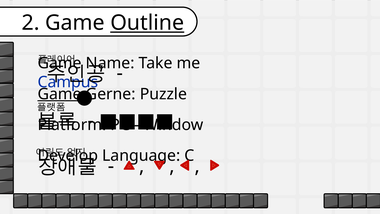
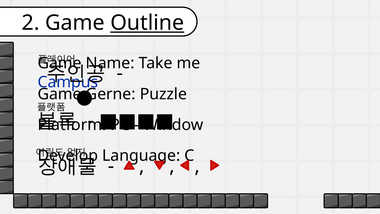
Game at (60, 94) underline: present -> none
